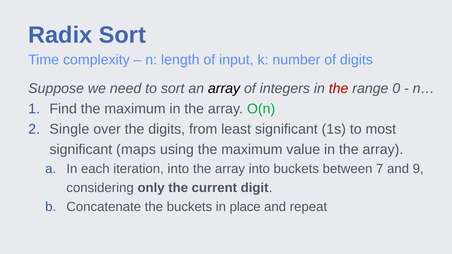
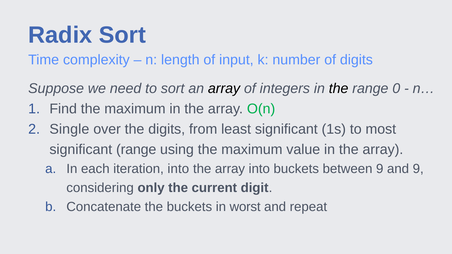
the at (339, 88) colour: red -> black
significant maps: maps -> range
between 7: 7 -> 9
place: place -> worst
